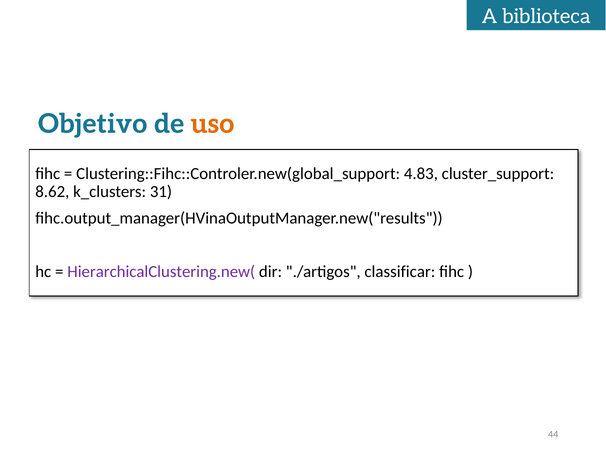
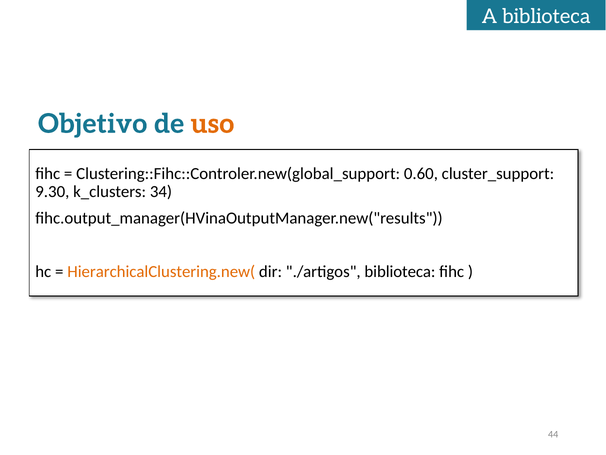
4.83: 4.83 -> 0.60
8.62: 8.62 -> 9.30
31: 31 -> 34
HierarchicalClustering.new( colour: purple -> orange
./artigos classificar: classificar -> biblioteca
